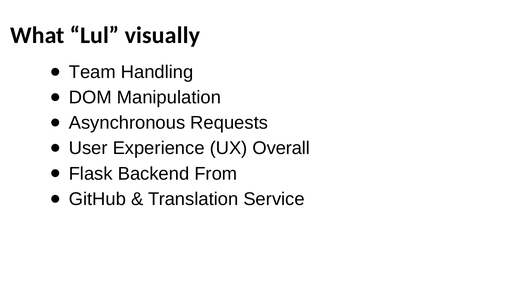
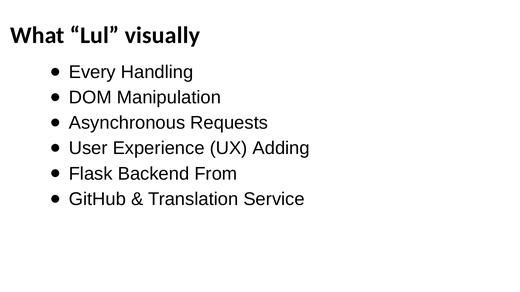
Team: Team -> Every
Overall: Overall -> Adding
